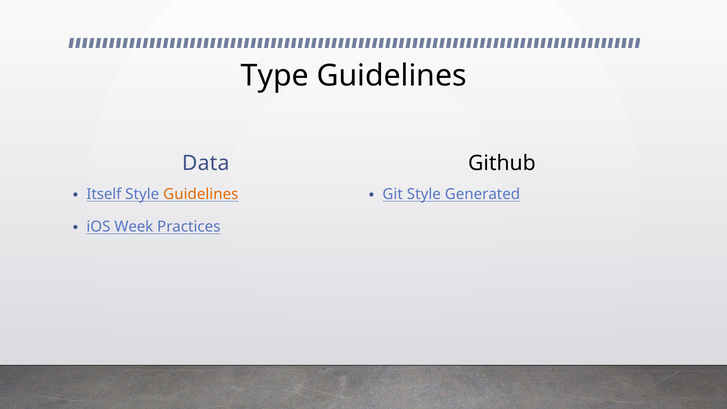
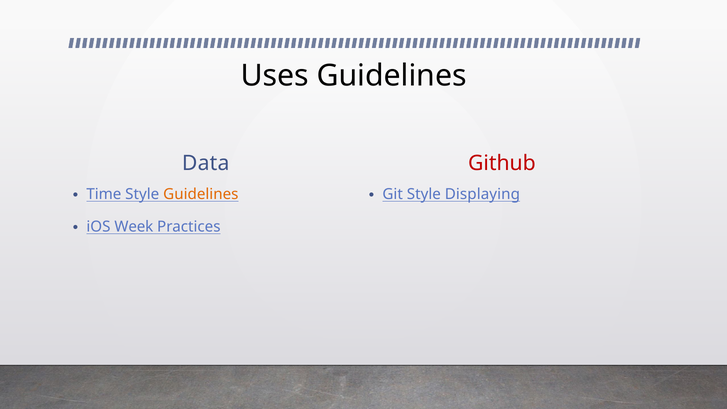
Type: Type -> Uses
Github colour: black -> red
Generated: Generated -> Displaying
Itself: Itself -> Time
